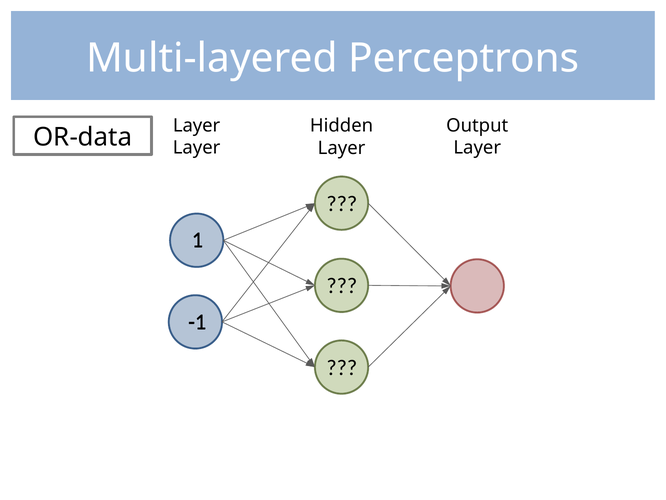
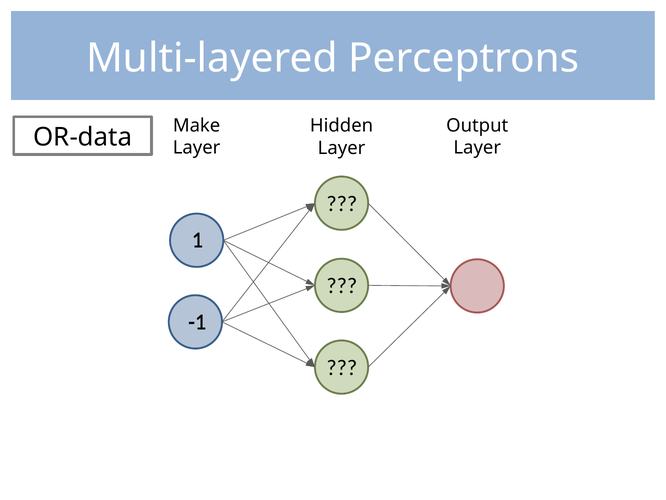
Layer at (197, 125): Layer -> Make
